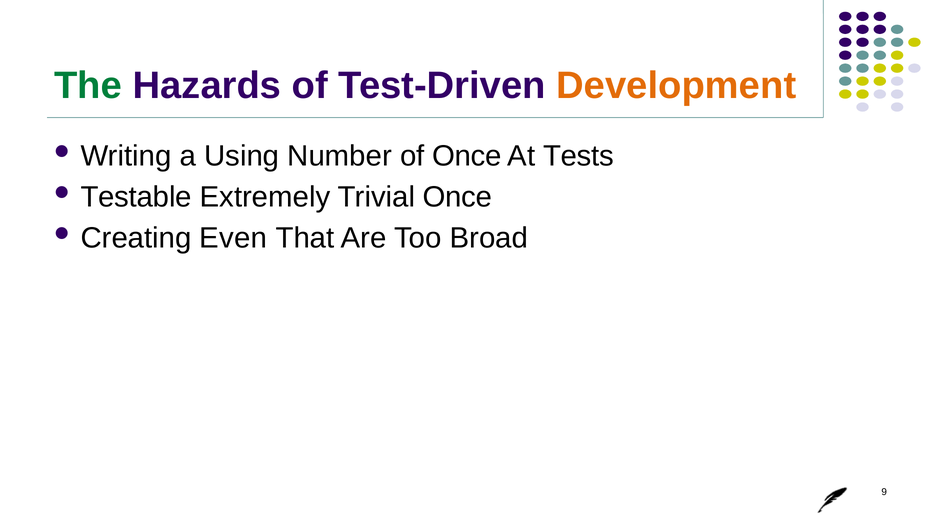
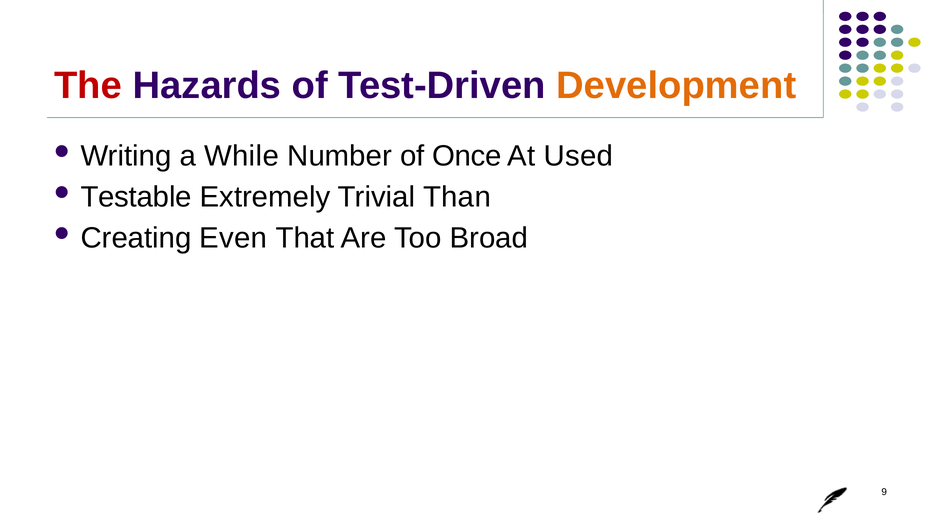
The colour: green -> red
Using: Using -> While
Tests: Tests -> Used
Trivial Once: Once -> Than
